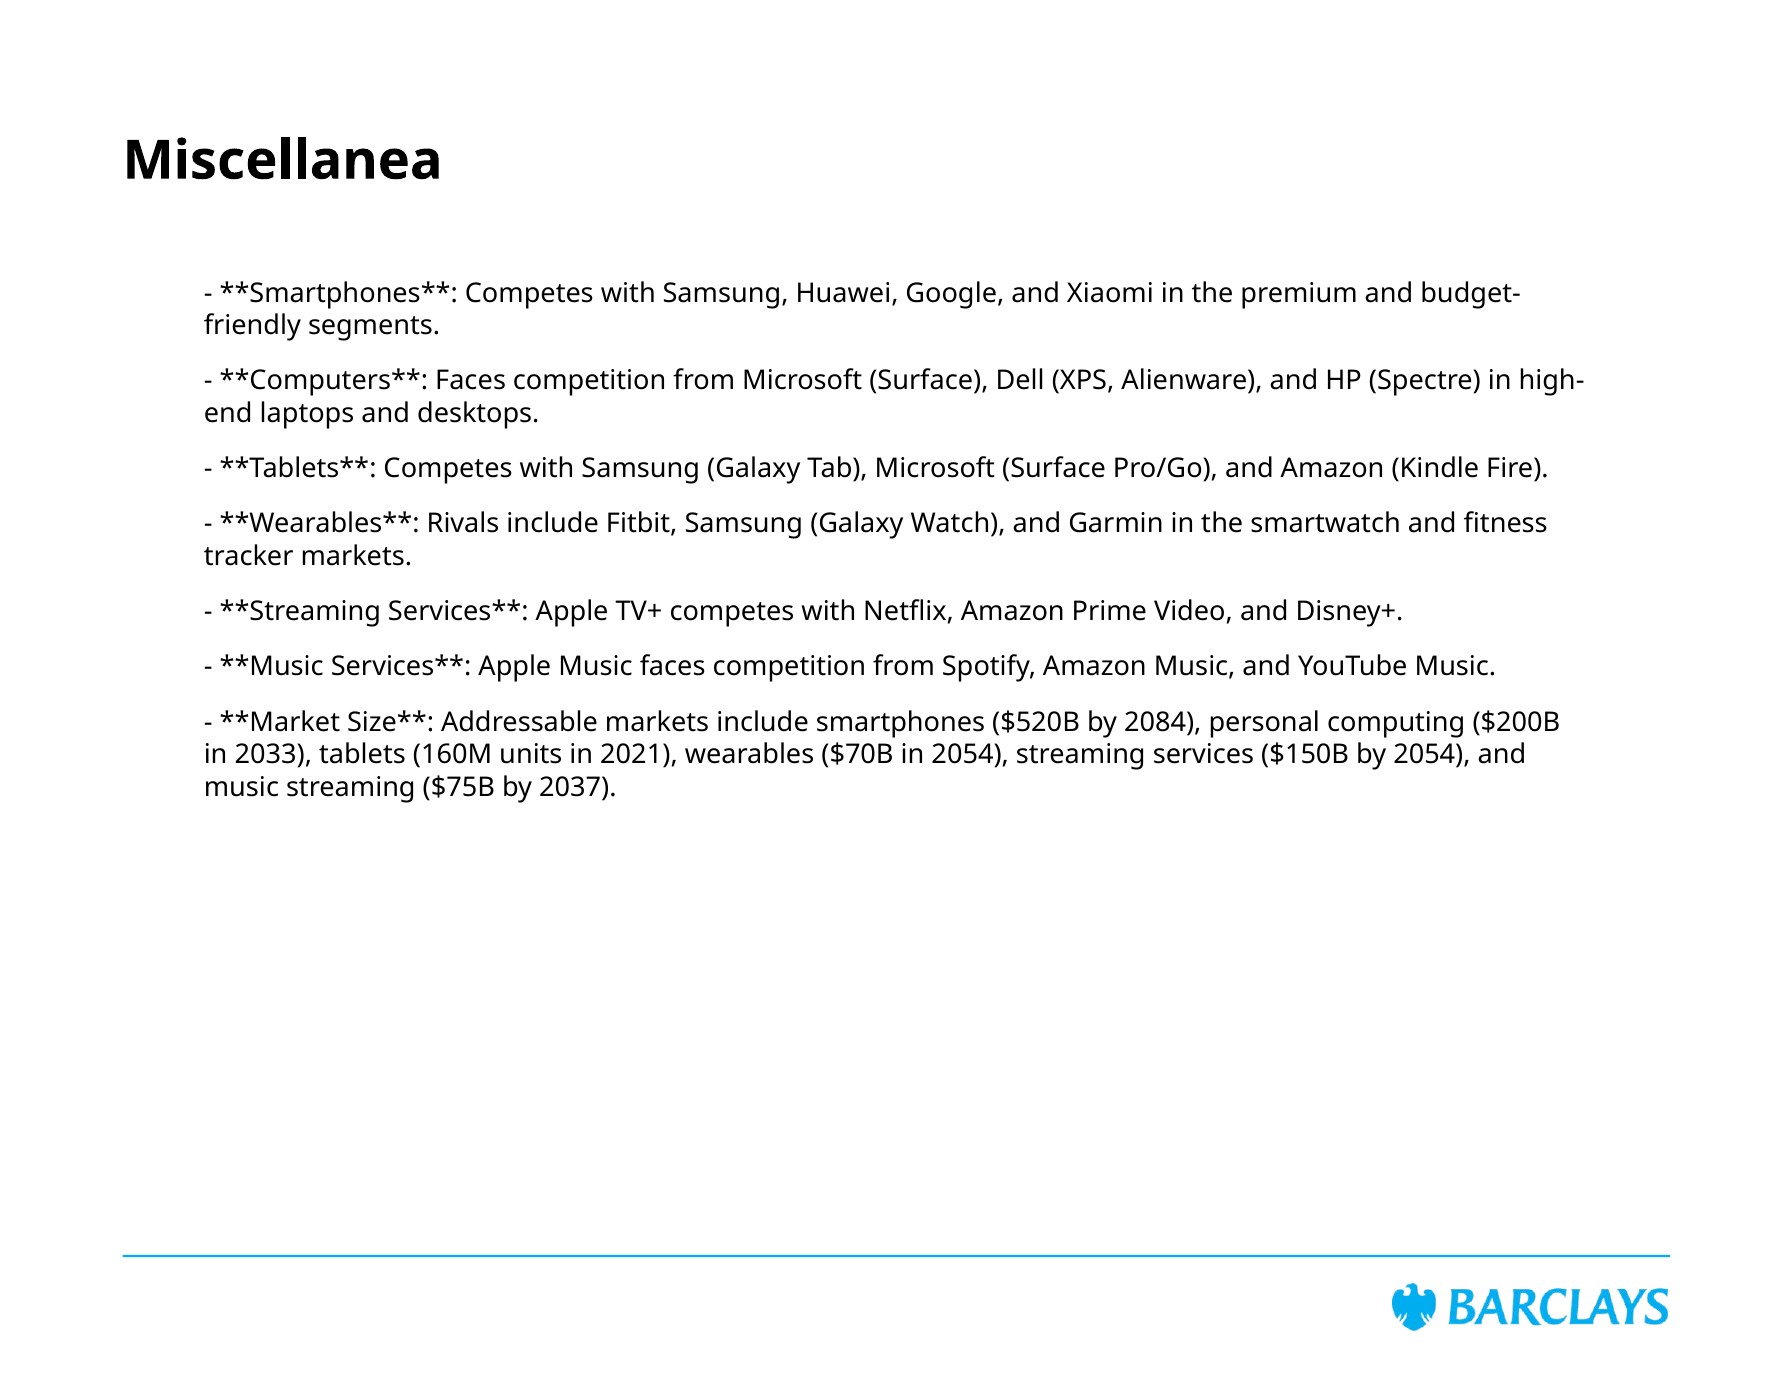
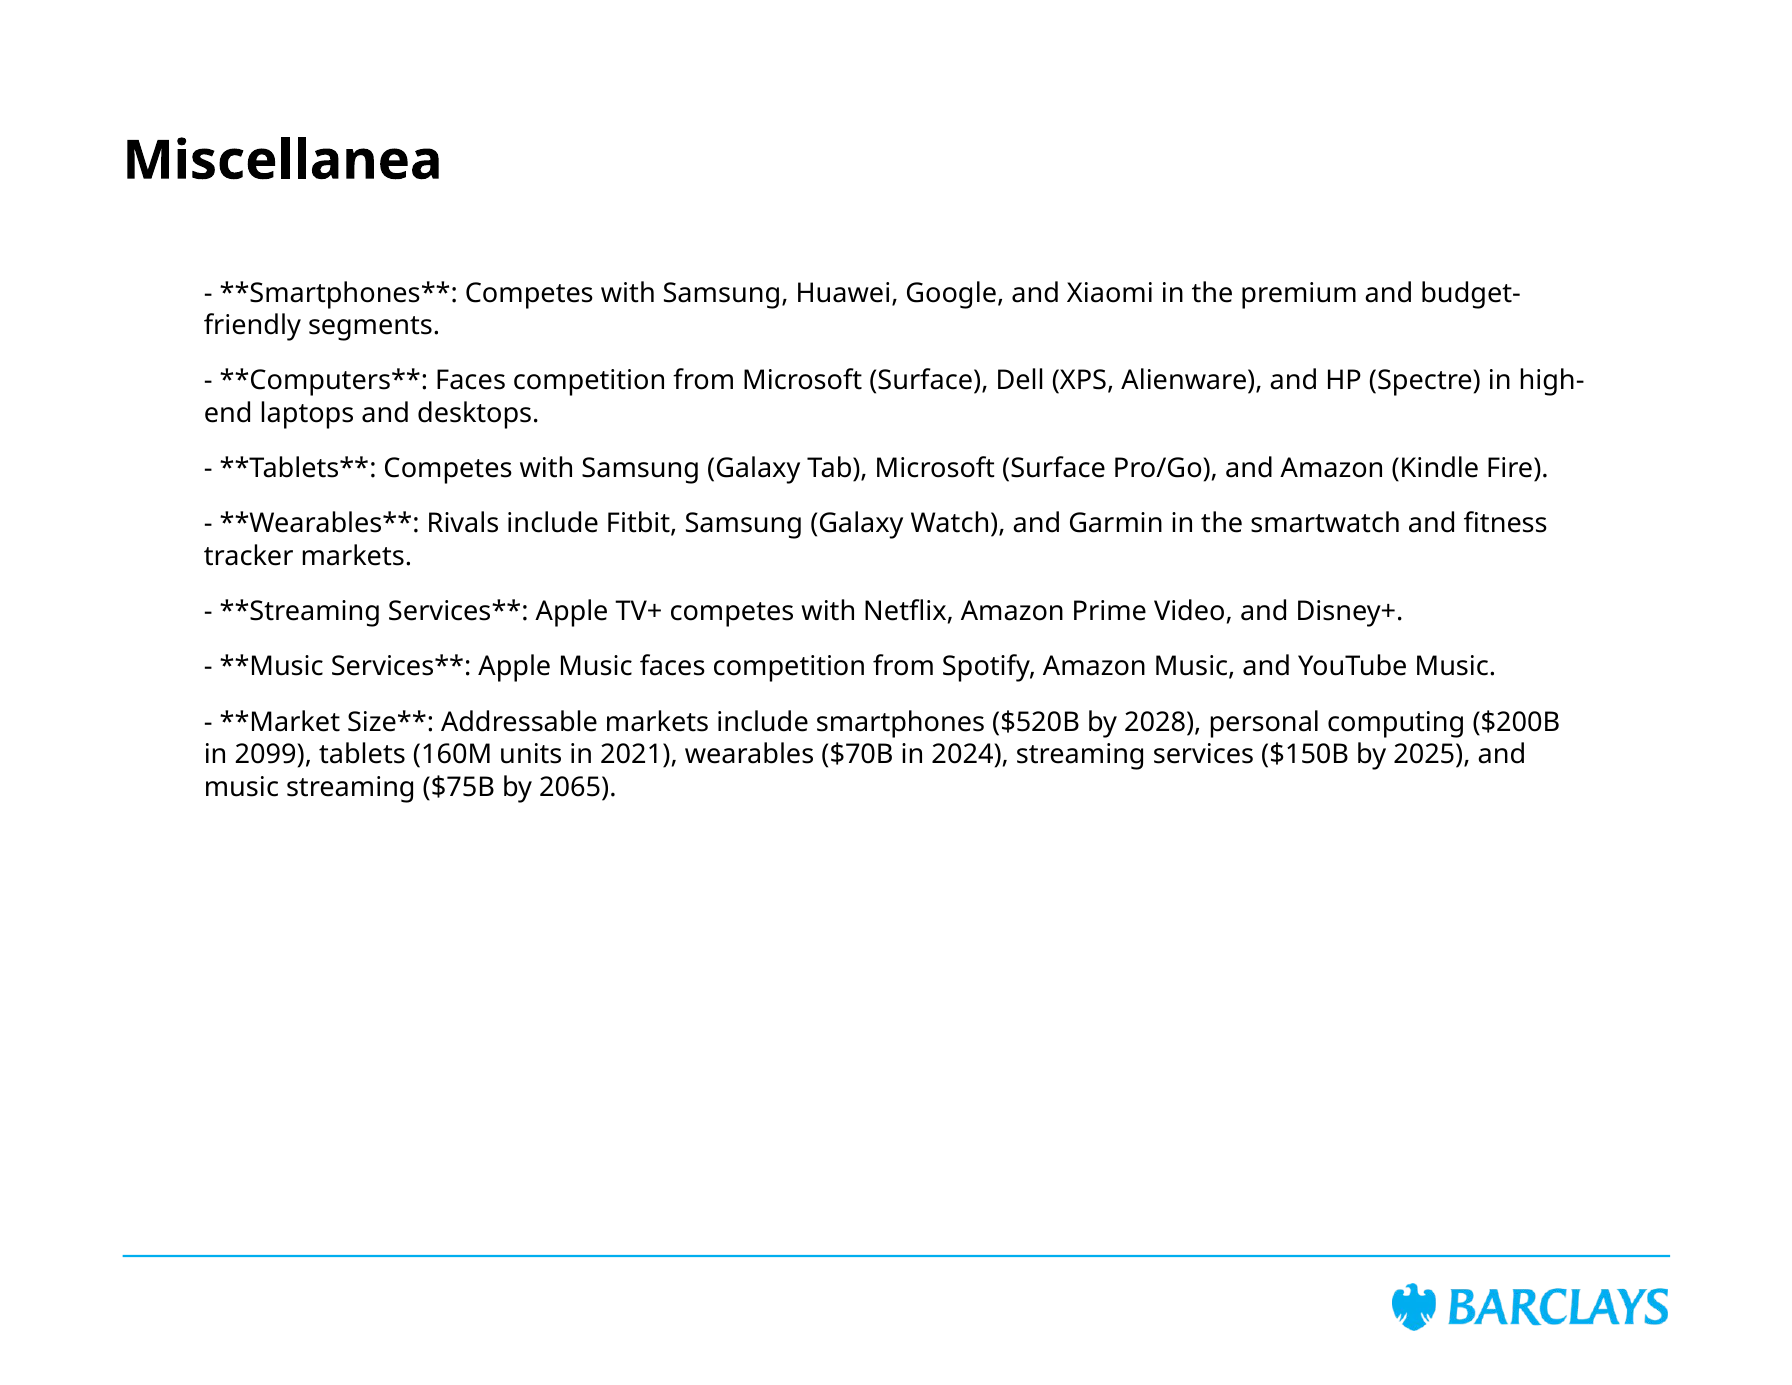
2084: 2084 -> 2028
2033: 2033 -> 2099
in 2054: 2054 -> 2024
by 2054: 2054 -> 2025
2037: 2037 -> 2065
